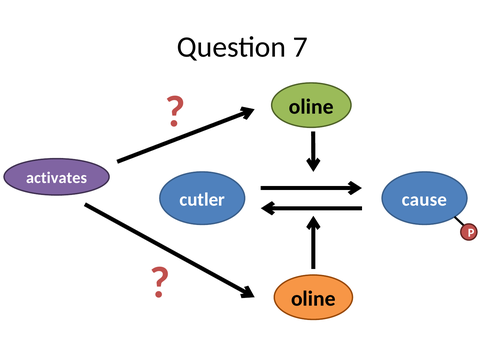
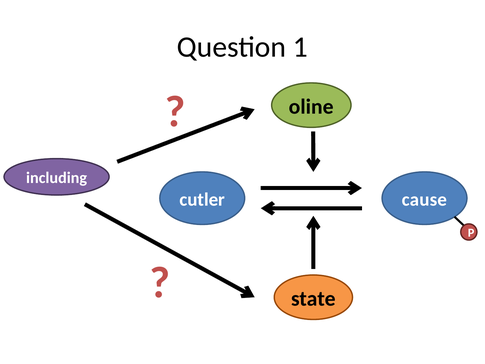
7: 7 -> 1
activates: activates -> including
oline at (313, 299): oline -> state
